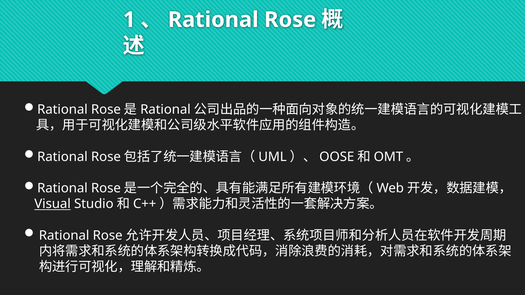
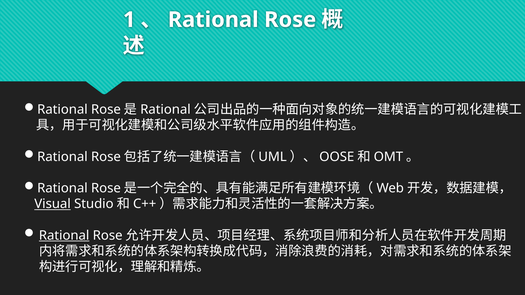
Rational at (64, 236) underline: none -> present
